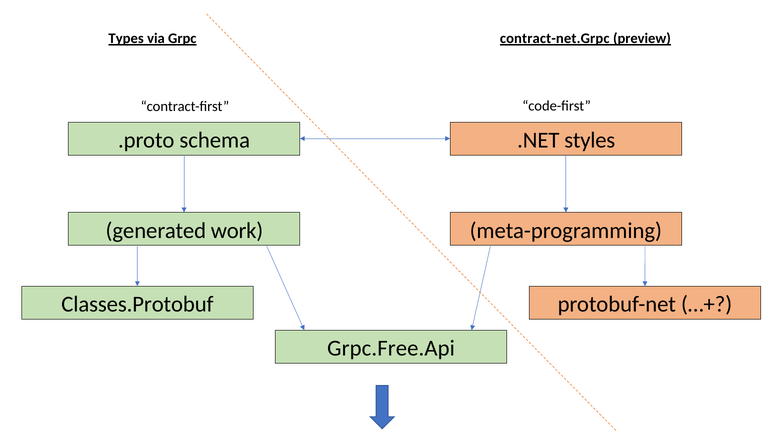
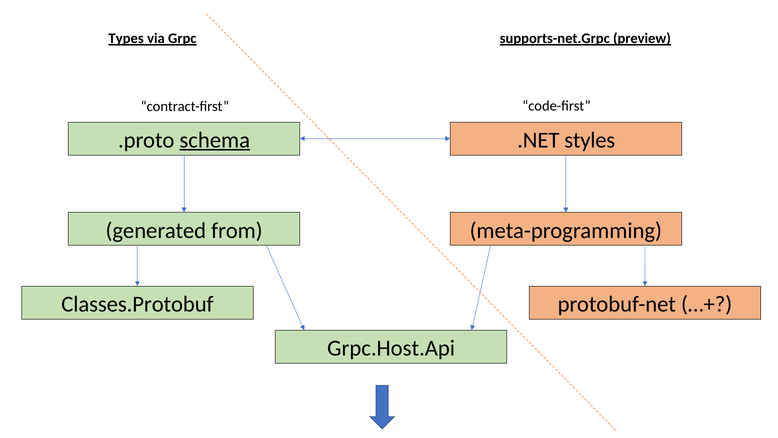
contract-net.Grpc: contract-net.Grpc -> supports-net.Grpc
schema underline: none -> present
work: work -> from
Grpc.Free.Api: Grpc.Free.Api -> Grpc.Host.Api
